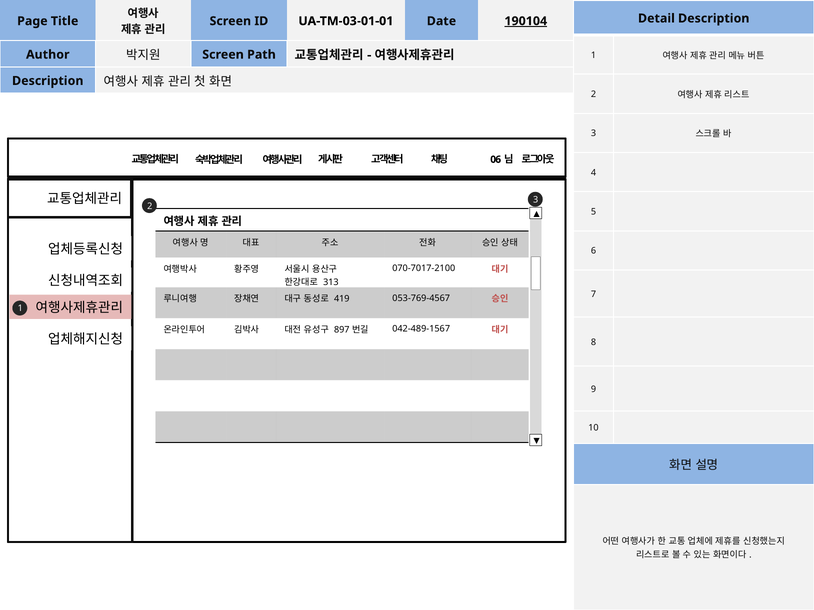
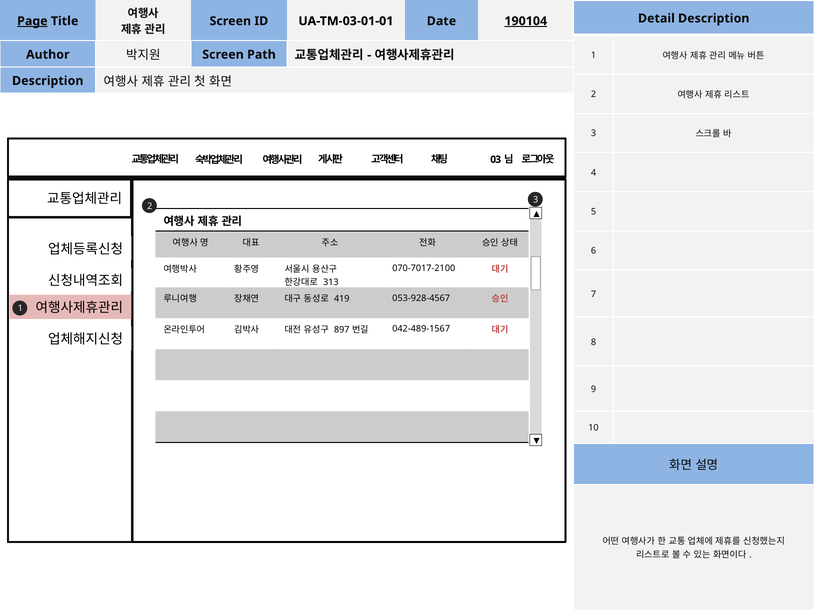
Page underline: none -> present
0 6: 6 -> 3
053-769-4567: 053-769-4567 -> 053-928-4567
